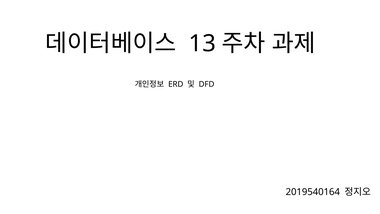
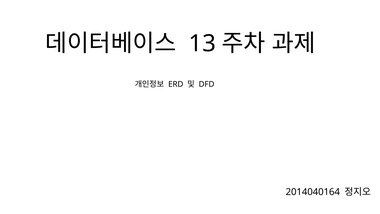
2019540164: 2019540164 -> 2014040164
